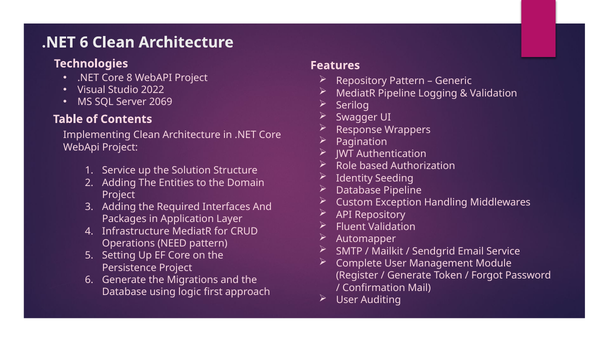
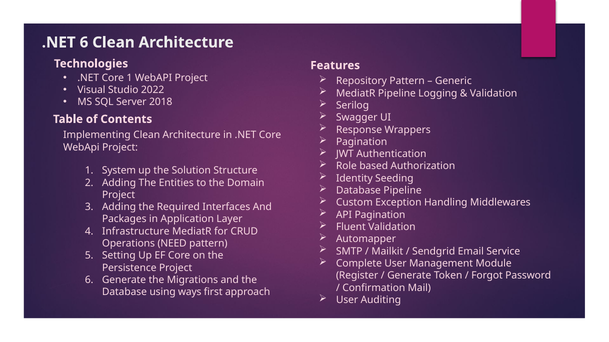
Core 8: 8 -> 1
2069: 2069 -> 2018
Service at (119, 171): Service -> System
API Repository: Repository -> Pagination
logic: logic -> ways
